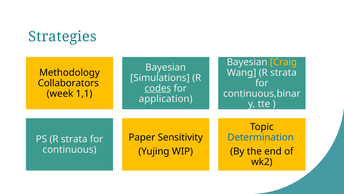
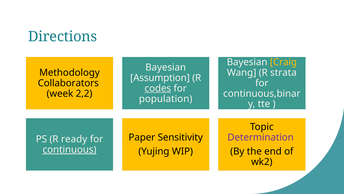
Strategies: Strategies -> Directions
Simulations: Simulations -> Assumption
1,1: 1,1 -> 2,2
application: application -> population
Determination colour: blue -> purple
PS R strata: strata -> ready
continuous underline: none -> present
